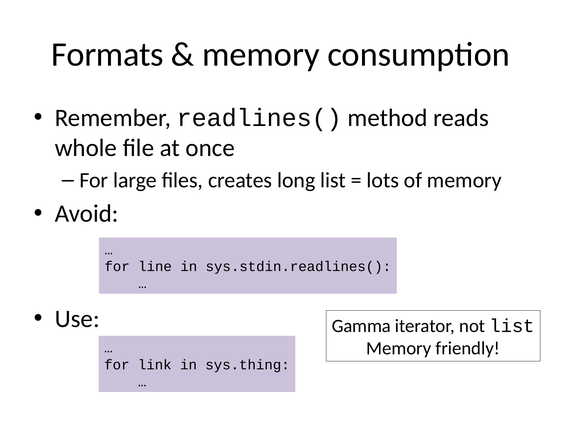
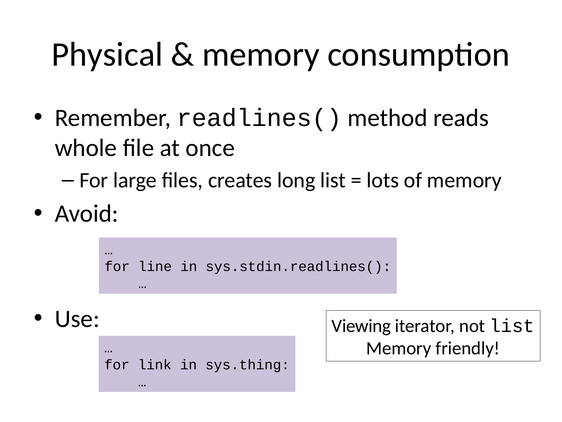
Formats: Formats -> Physical
Gamma: Gamma -> Viewing
